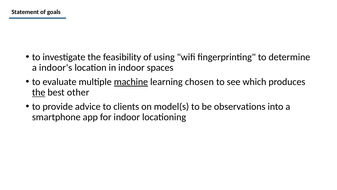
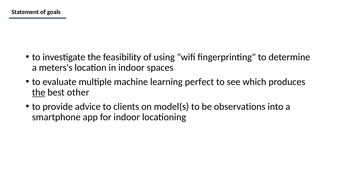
indoor's: indoor's -> meters's
machine underline: present -> none
chosen: chosen -> perfect
